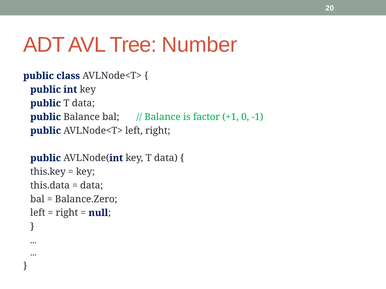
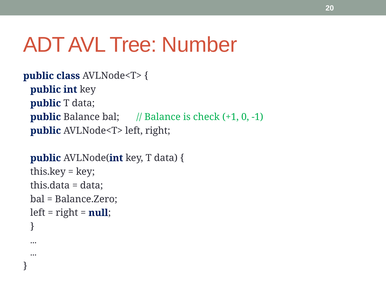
factor: factor -> check
